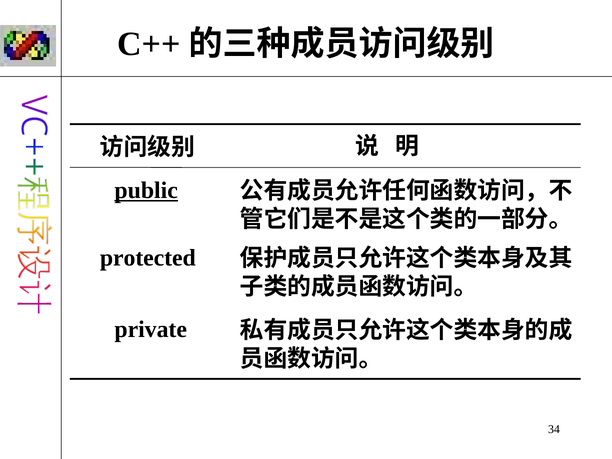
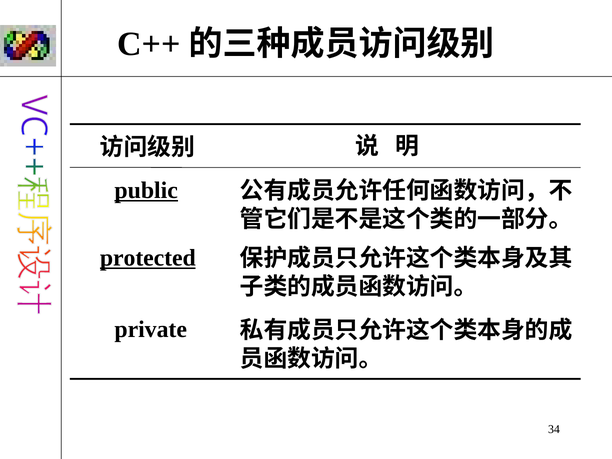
protected underline: none -> present
